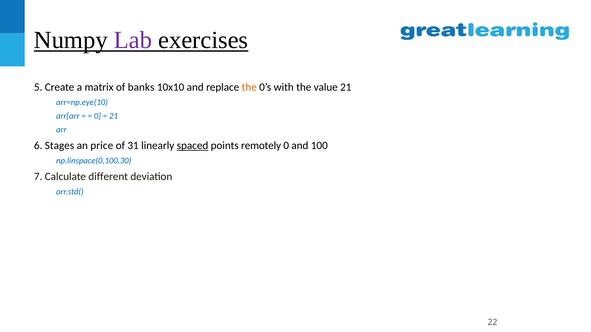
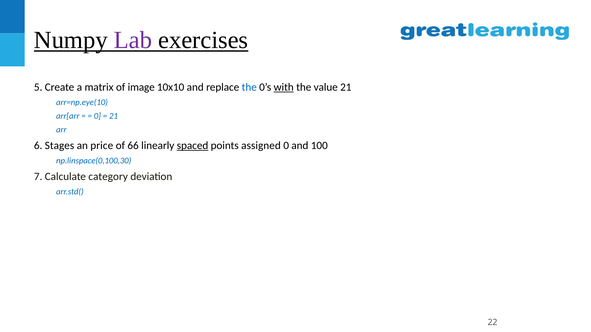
banks: banks -> image
the at (249, 87) colour: orange -> blue
with underline: none -> present
31: 31 -> 66
remotely: remotely -> assigned
different: different -> category
